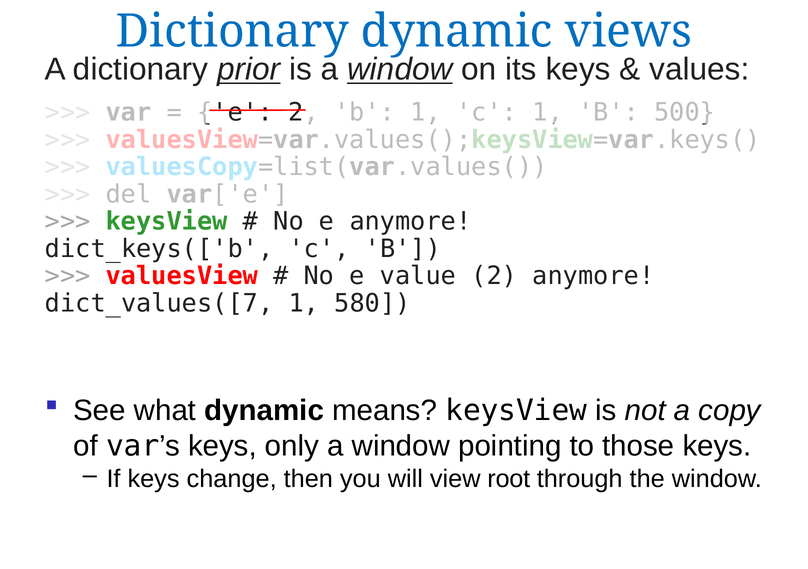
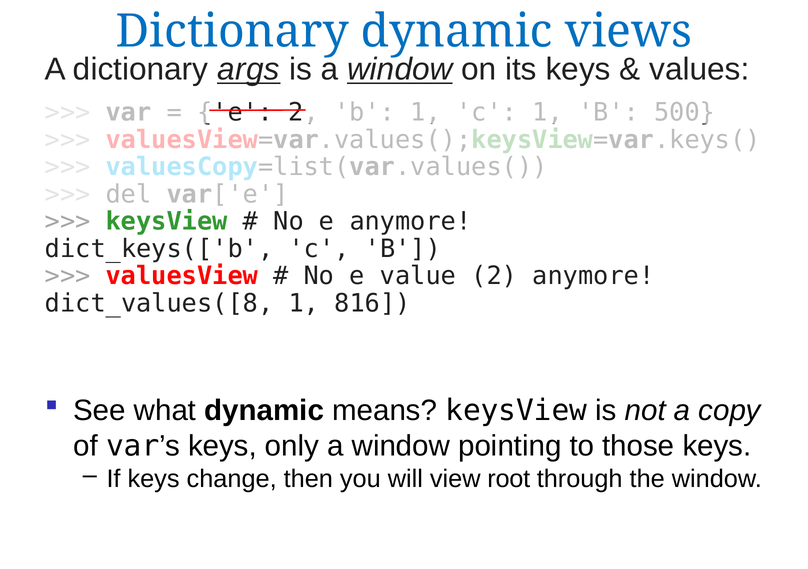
prior: prior -> args
dict_values([7: dict_values([7 -> dict_values([8
580: 580 -> 816
